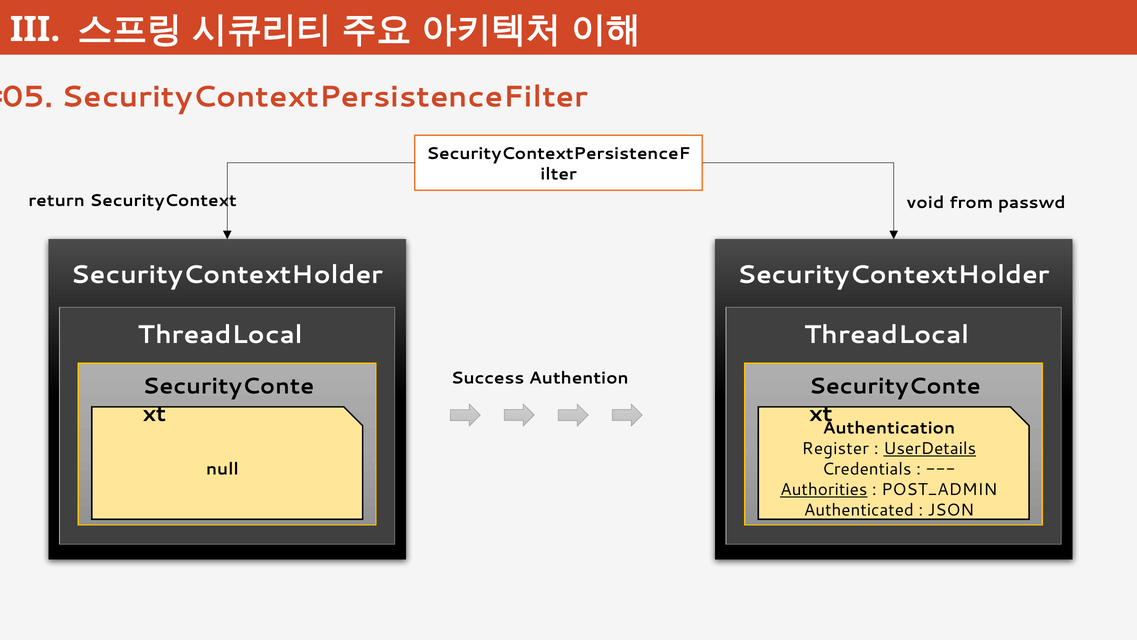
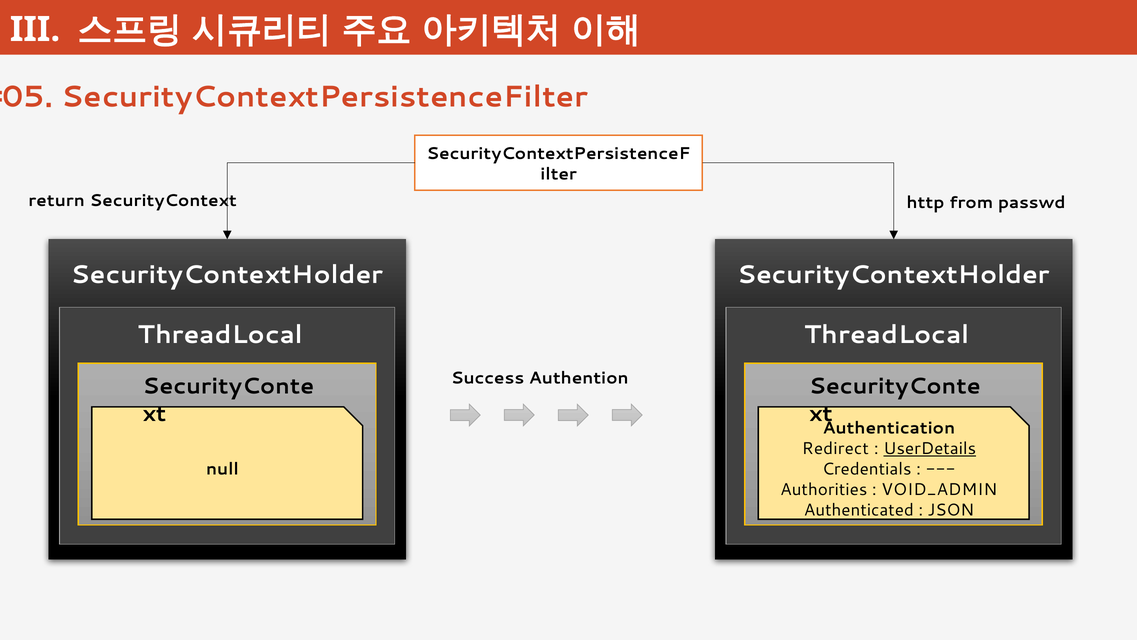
void: void -> http
Register: Register -> Redirect
Authorities underline: present -> none
POST_ADMIN: POST_ADMIN -> VOID_ADMIN
